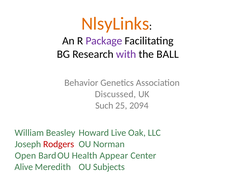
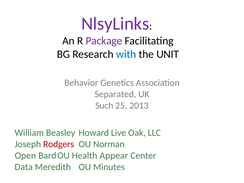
NlsyLinks colour: orange -> purple
with colour: purple -> blue
BALL: BALL -> UNIT
Discussed: Discussed -> Separated
2094: 2094 -> 2013
Alive: Alive -> Data
Subjects: Subjects -> Minutes
